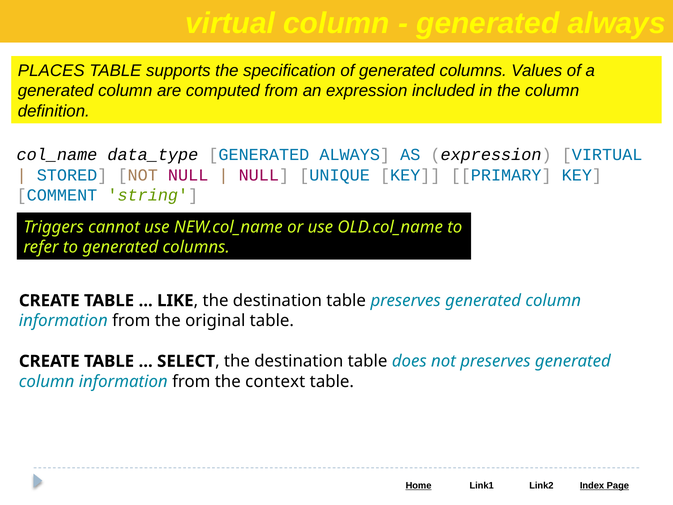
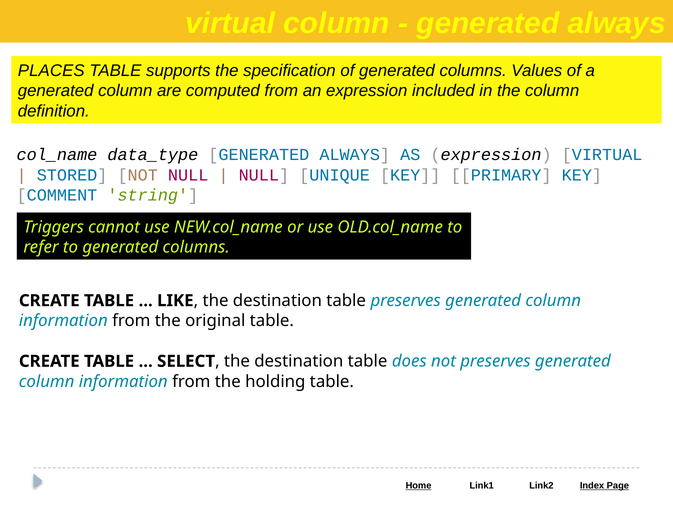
context: context -> holding
